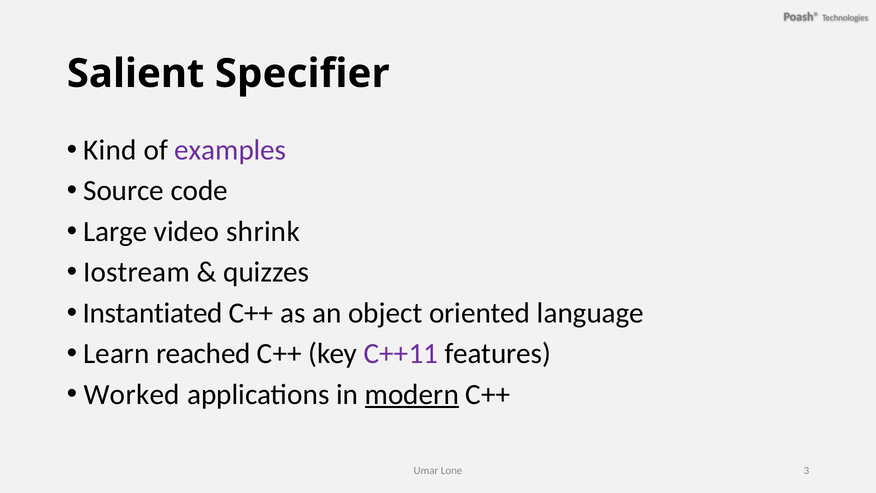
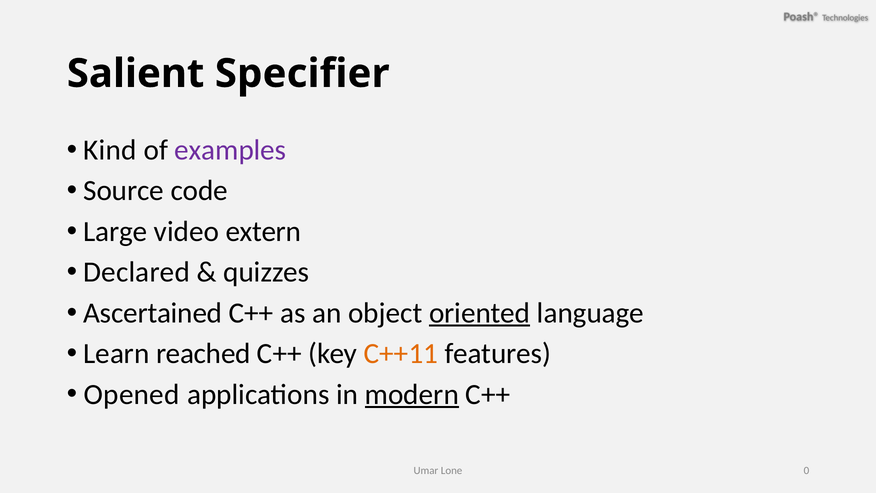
shrink: shrink -> extern
Iostream: Iostream -> Declared
Instantiated: Instantiated -> Ascertained
oriented underline: none -> present
C++11 colour: purple -> orange
Worked: Worked -> Opened
3: 3 -> 0
